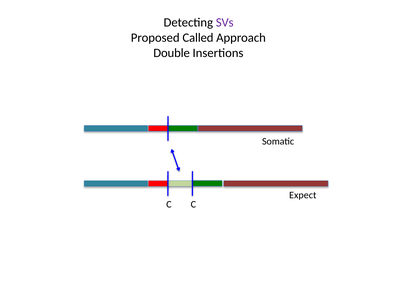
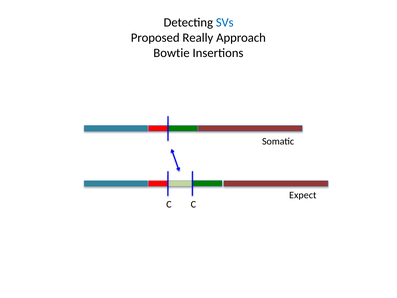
SVs colour: purple -> blue
Called: Called -> Really
Double: Double -> Bowtie
